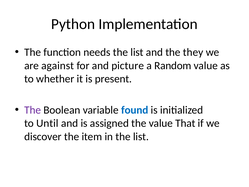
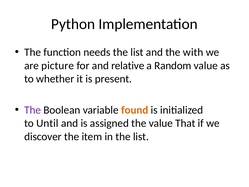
they: they -> with
against: against -> picture
picture: picture -> relative
found colour: blue -> orange
